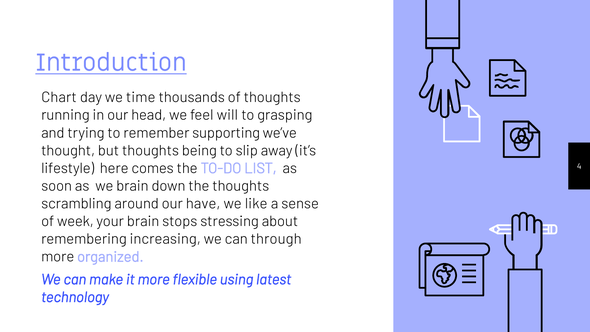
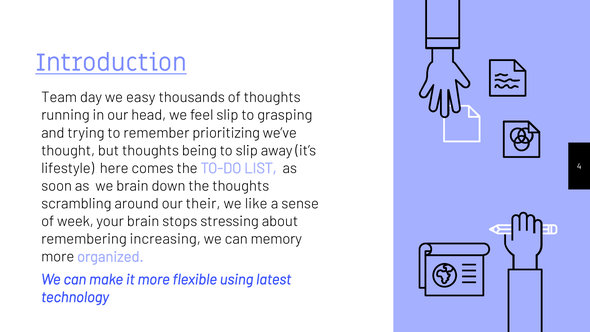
Chart: Chart -> Team
time: time -> easy
feel will: will -> slip
supporting: supporting -> prioritizing
have: have -> their
through: through -> memory
